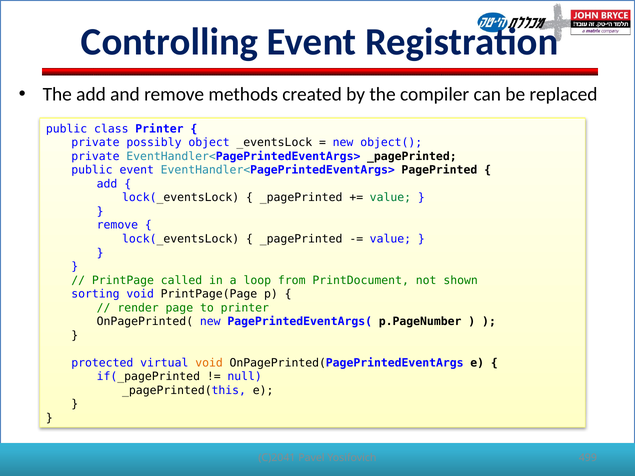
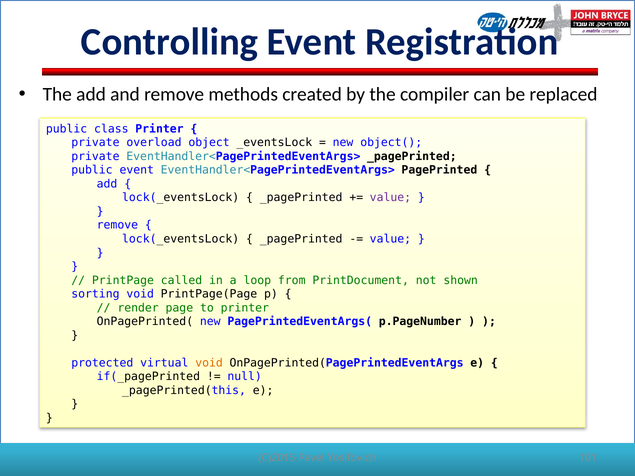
possibly: possibly -> overload
value at (390, 198) colour: green -> purple
C)2041: C)2041 -> C)2015
499: 499 -> 101
